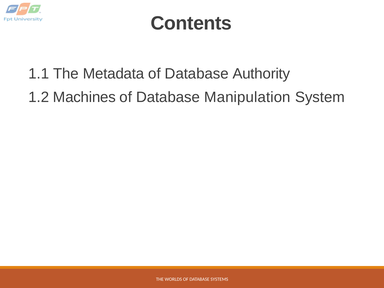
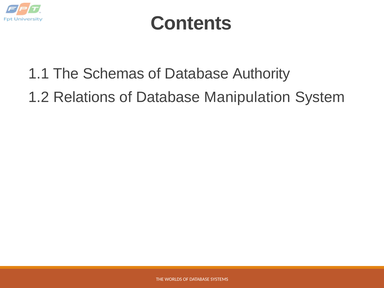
Metadata: Metadata -> Schemas
Machines: Machines -> Relations
